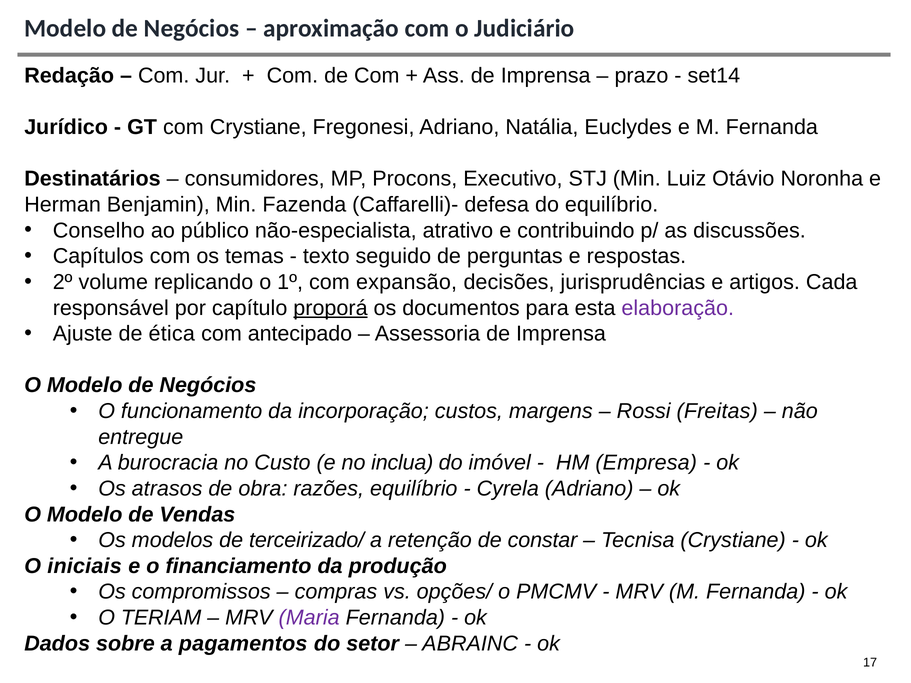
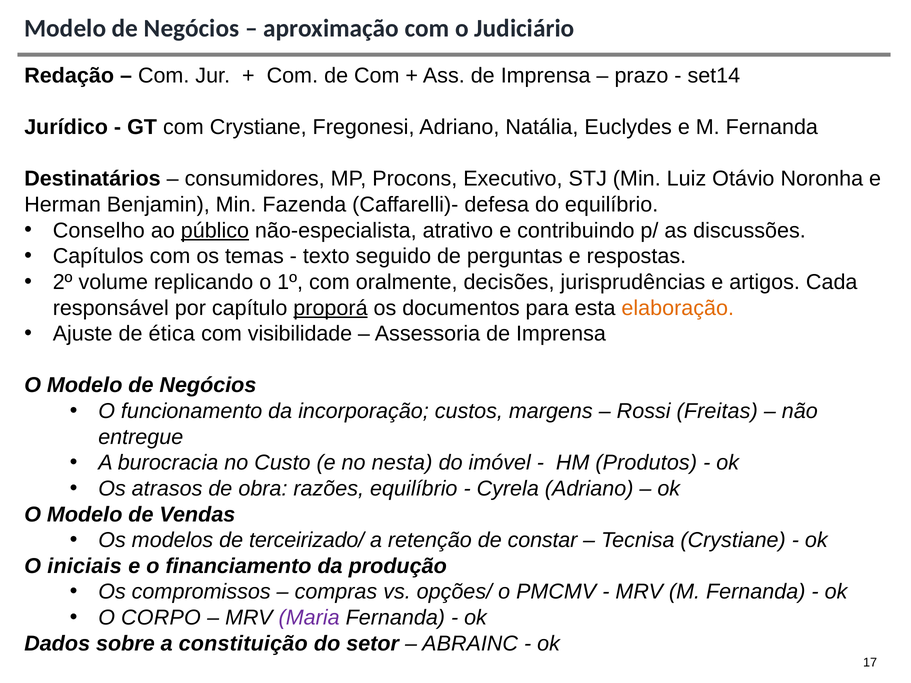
público underline: none -> present
expansão: expansão -> oralmente
elaboração colour: purple -> orange
antecipado: antecipado -> visibilidade
inclua: inclua -> nesta
Empresa: Empresa -> Produtos
TERIAM: TERIAM -> CORPO
pagamentos: pagamentos -> constituição
